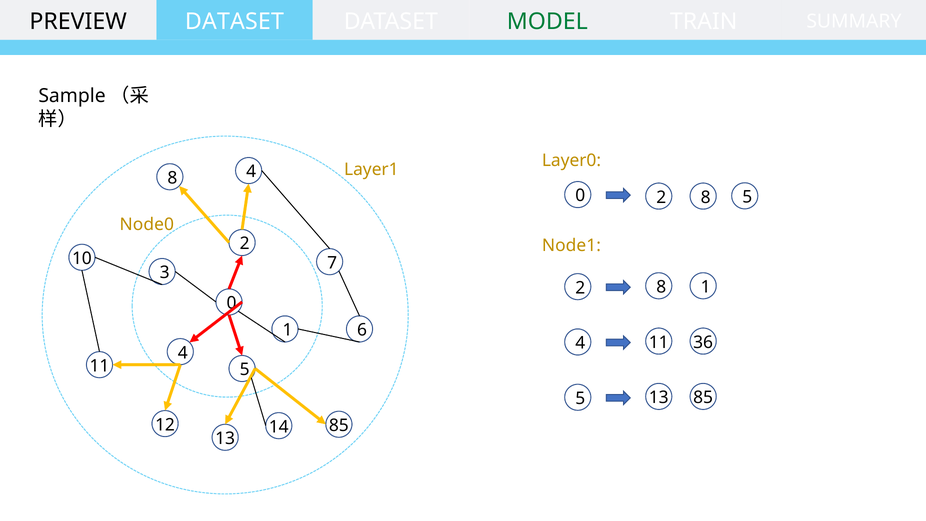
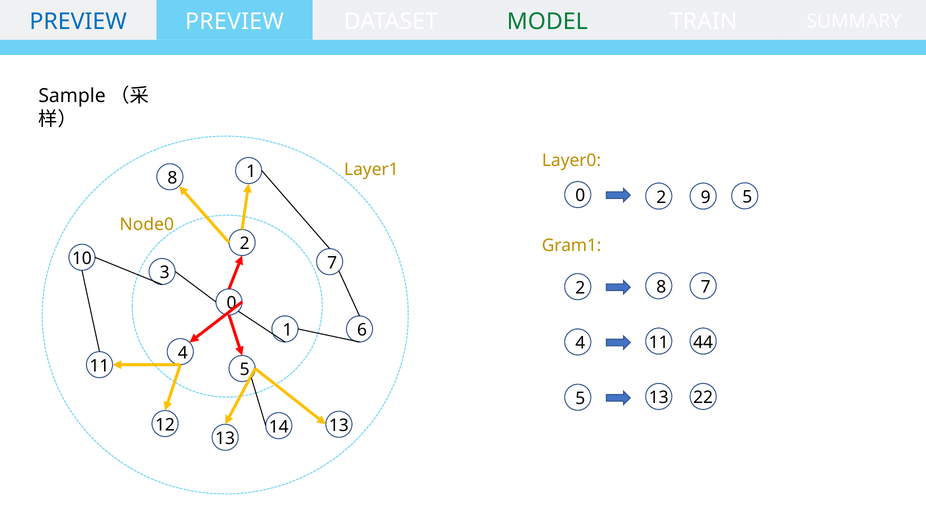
PREVIEW at (78, 22) colour: black -> blue
DATASET at (234, 22): DATASET -> PREVIEW
8 4: 4 -> 1
0 2 8: 8 -> 9
Node1: Node1 -> Gram1
8 1: 1 -> 7
36: 36 -> 44
13 85: 85 -> 22
14 85: 85 -> 13
